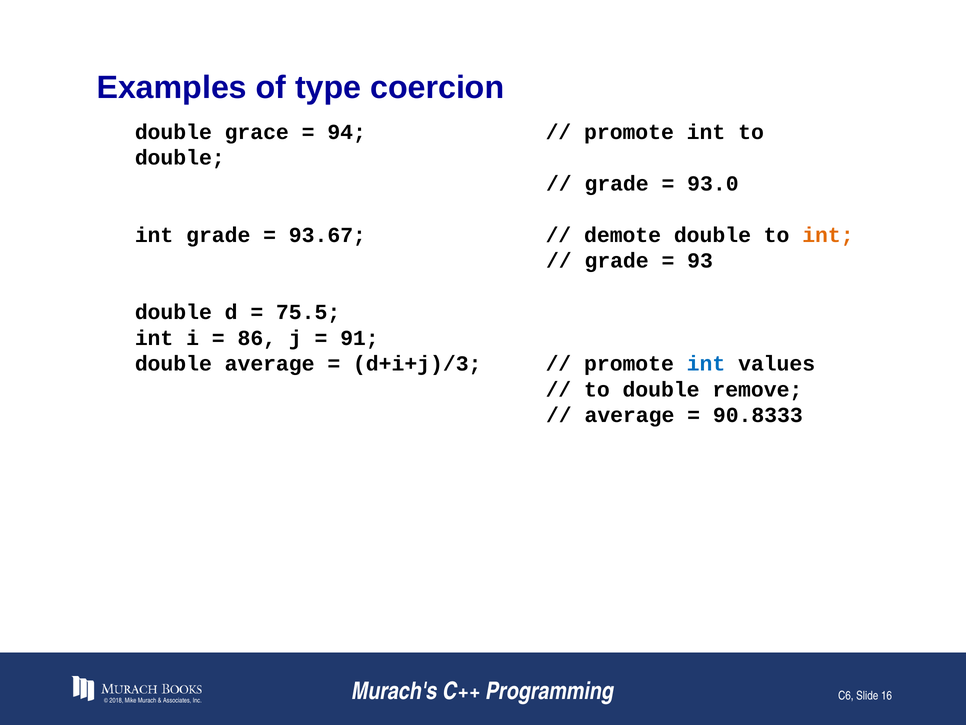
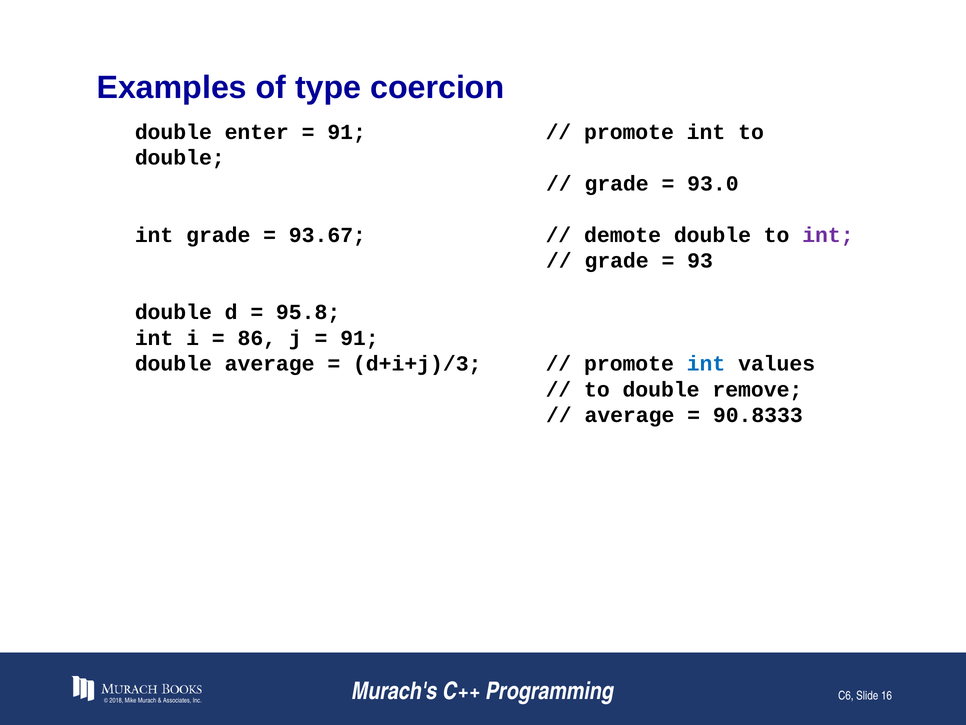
grace: grace -> enter
94 at (347, 132): 94 -> 91
int at (828, 235) colour: orange -> purple
75.5: 75.5 -> 95.8
